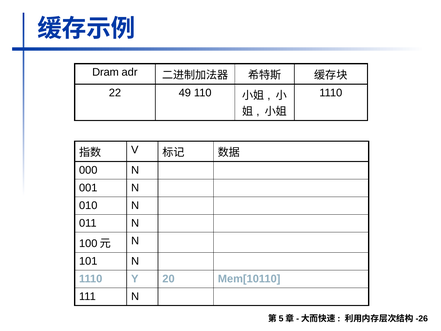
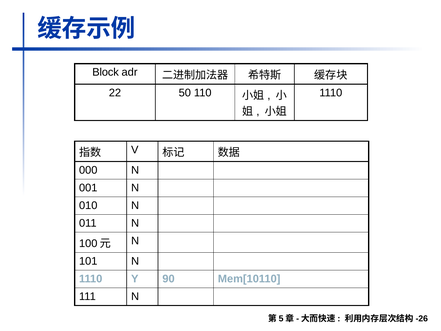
Dram: Dram -> Block
49: 49 -> 50
20: 20 -> 90
